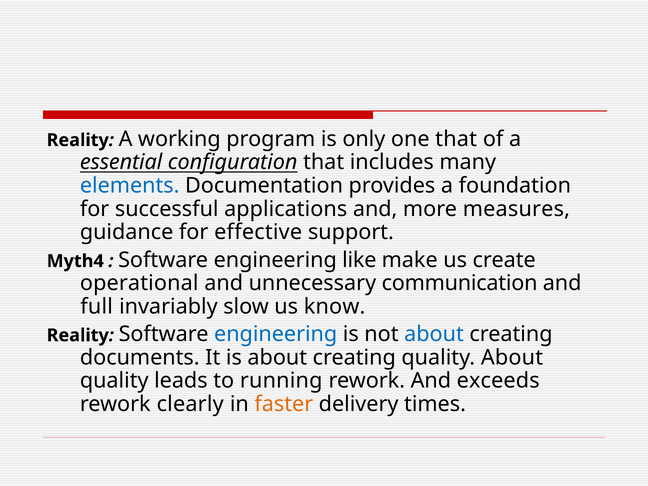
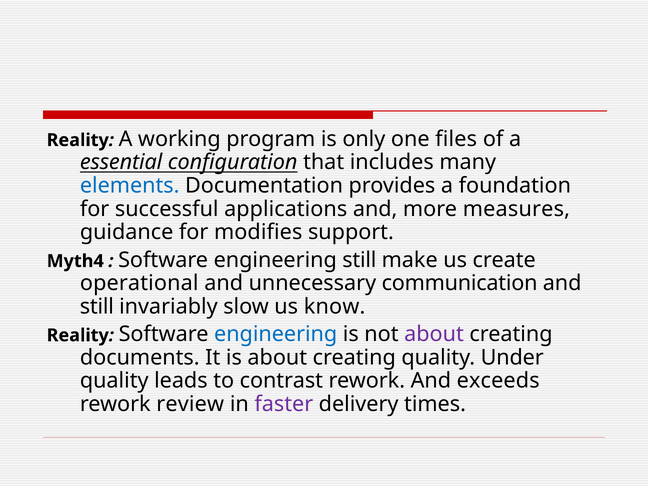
one that: that -> files
effective: effective -> modifies
engineering like: like -> still
full at (97, 307): full -> still
about at (434, 334) colour: blue -> purple
quality About: About -> Under
running: running -> contrast
clearly: clearly -> review
faster colour: orange -> purple
